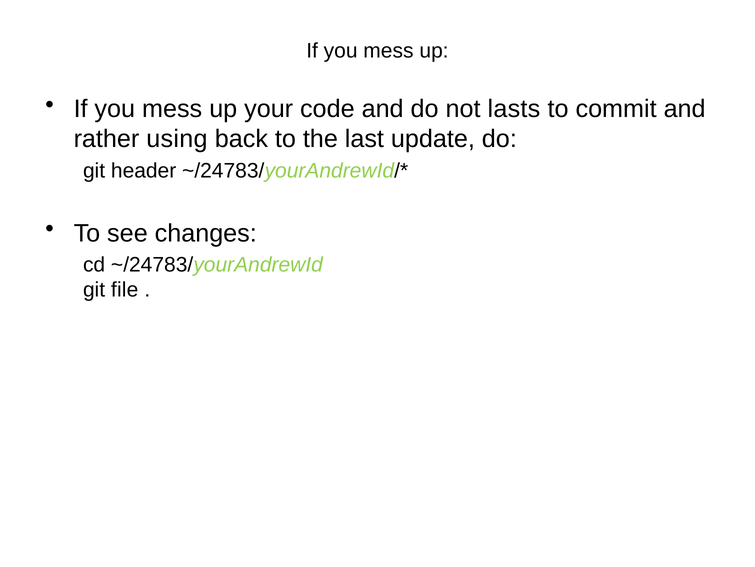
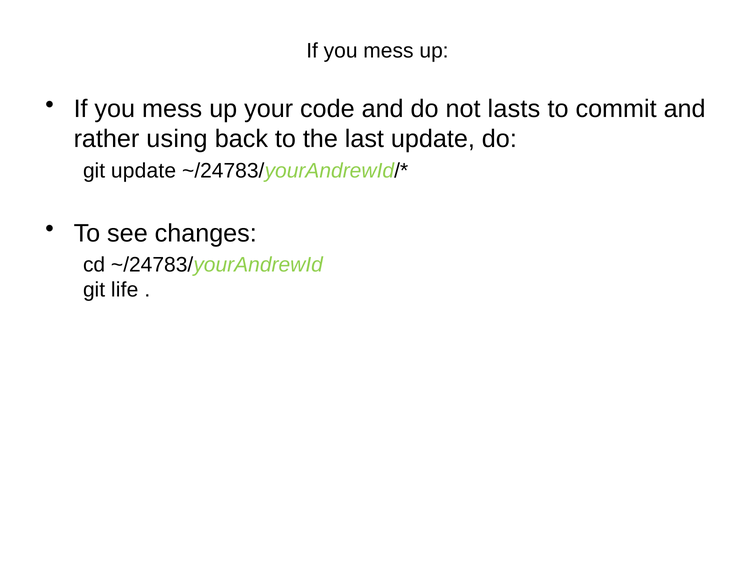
git header: header -> update
file: file -> life
